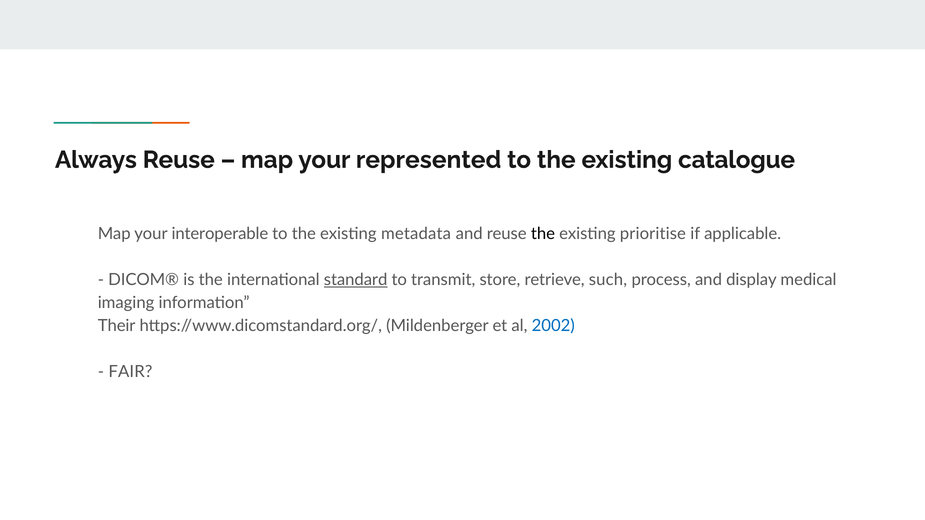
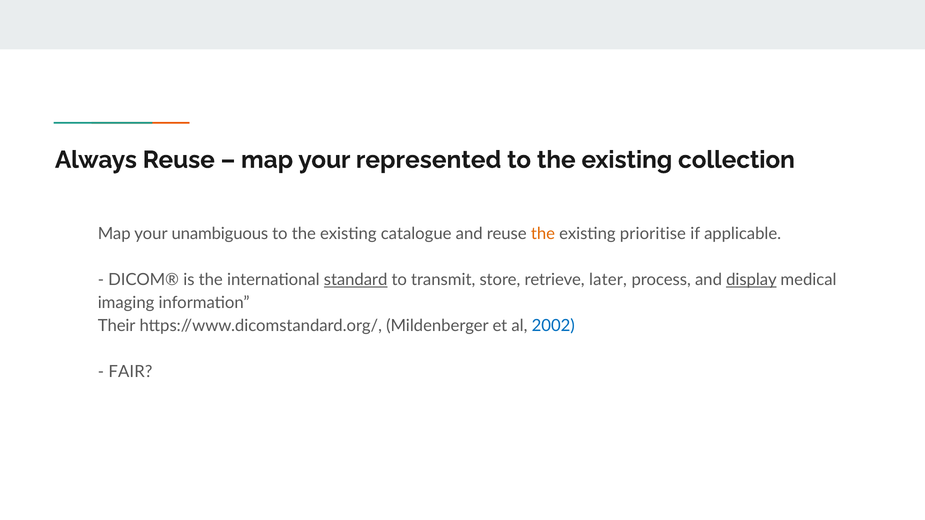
catalogue: catalogue -> collection
interoperable: interoperable -> unambiguous
metadata: metadata -> catalogue
the at (543, 234) colour: black -> orange
such: such -> later
display underline: none -> present
